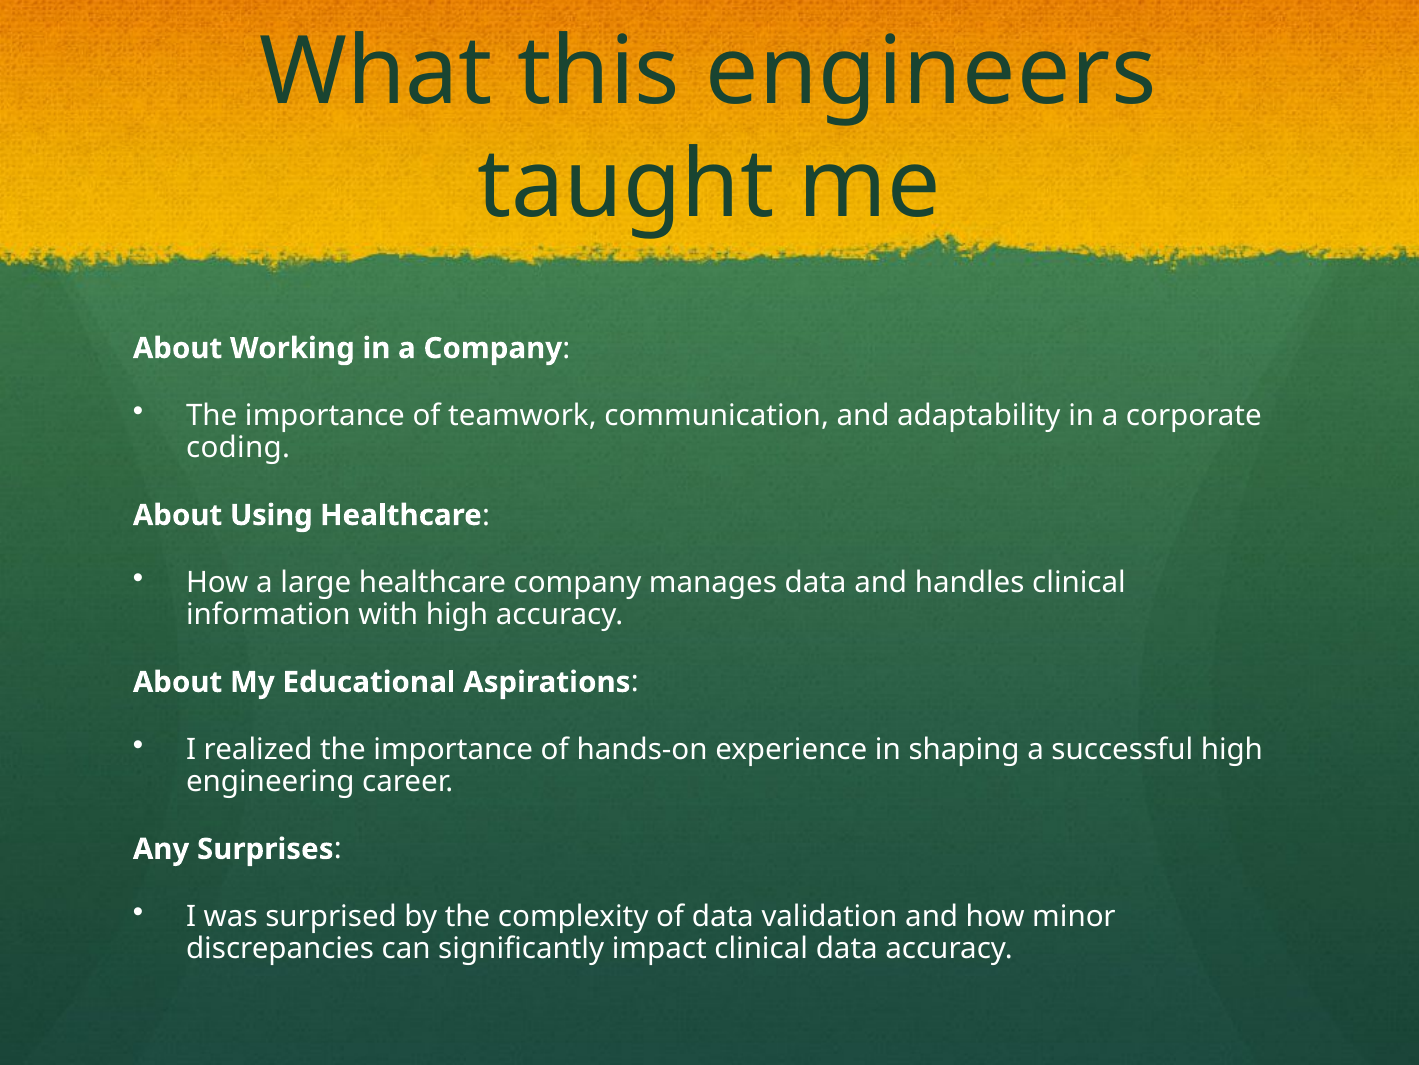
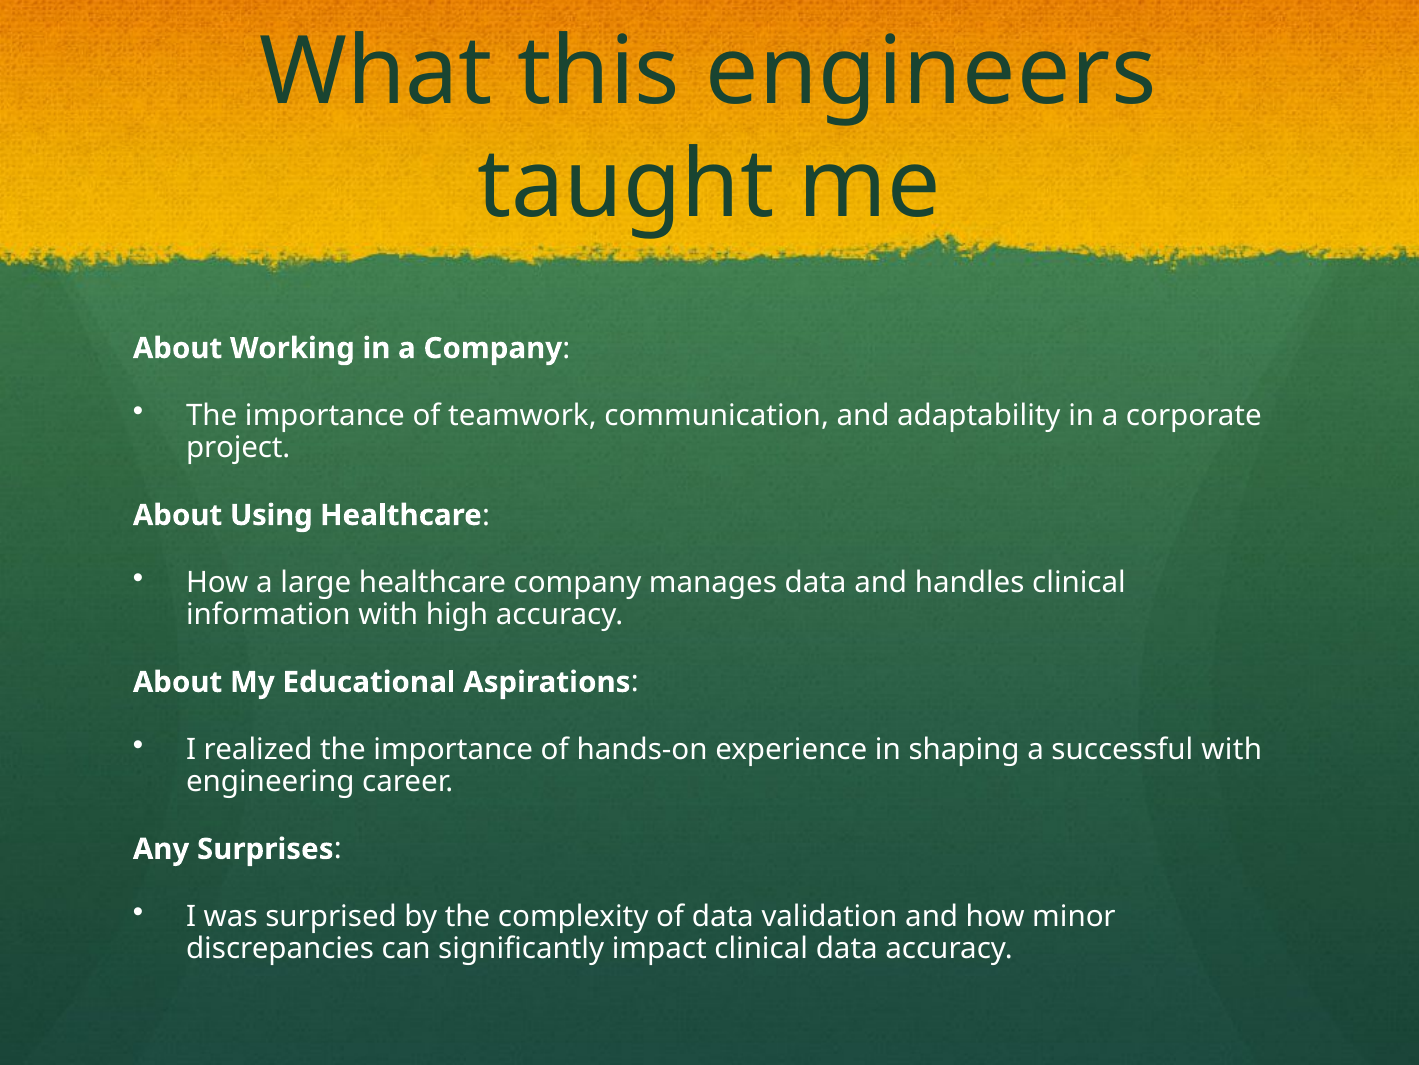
coding: coding -> project
successful high: high -> with
